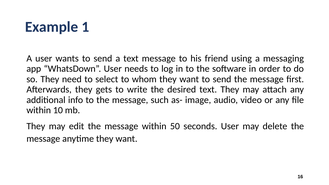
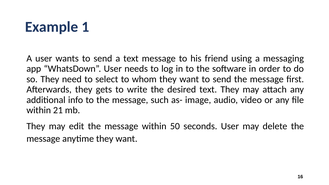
10: 10 -> 21
